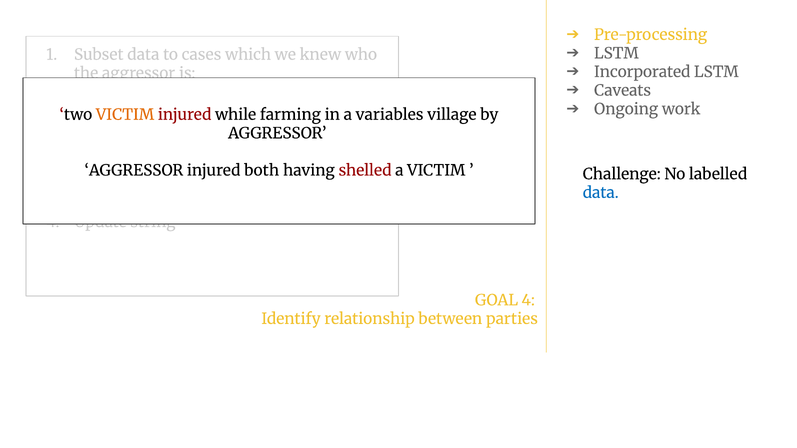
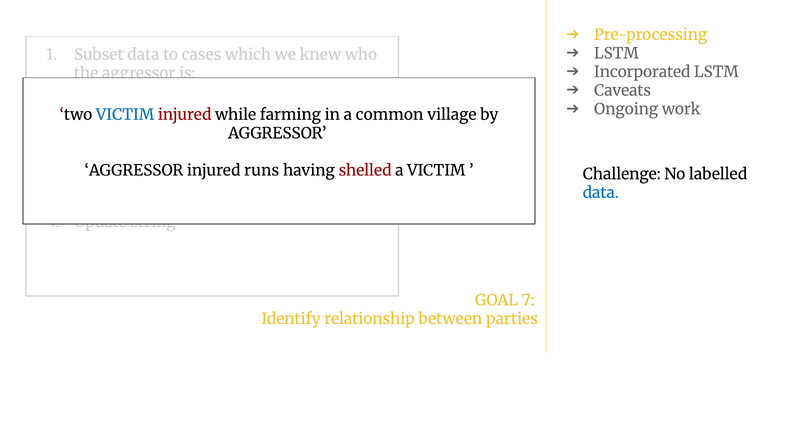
VICTIM at (125, 115) colour: orange -> blue
variables: variables -> common
both: both -> runs
GOAL 4: 4 -> 7
